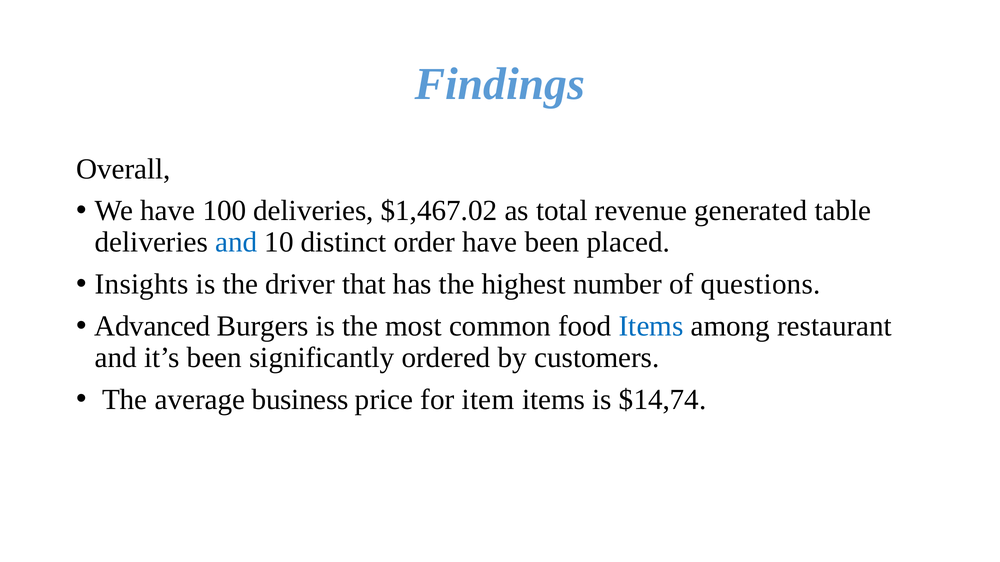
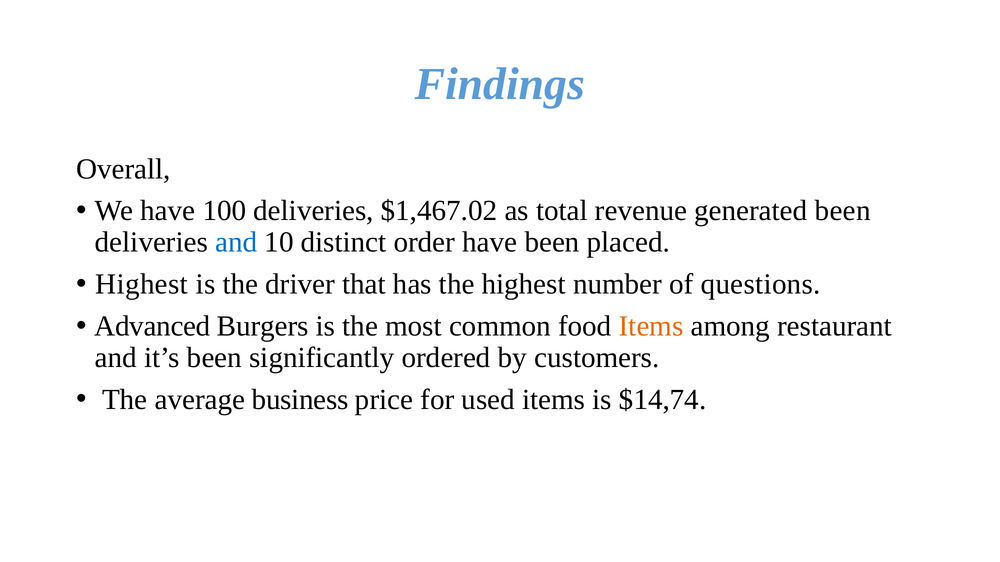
generated table: table -> been
Insights at (142, 284): Insights -> Highest
Items at (651, 326) colour: blue -> orange
item: item -> used
